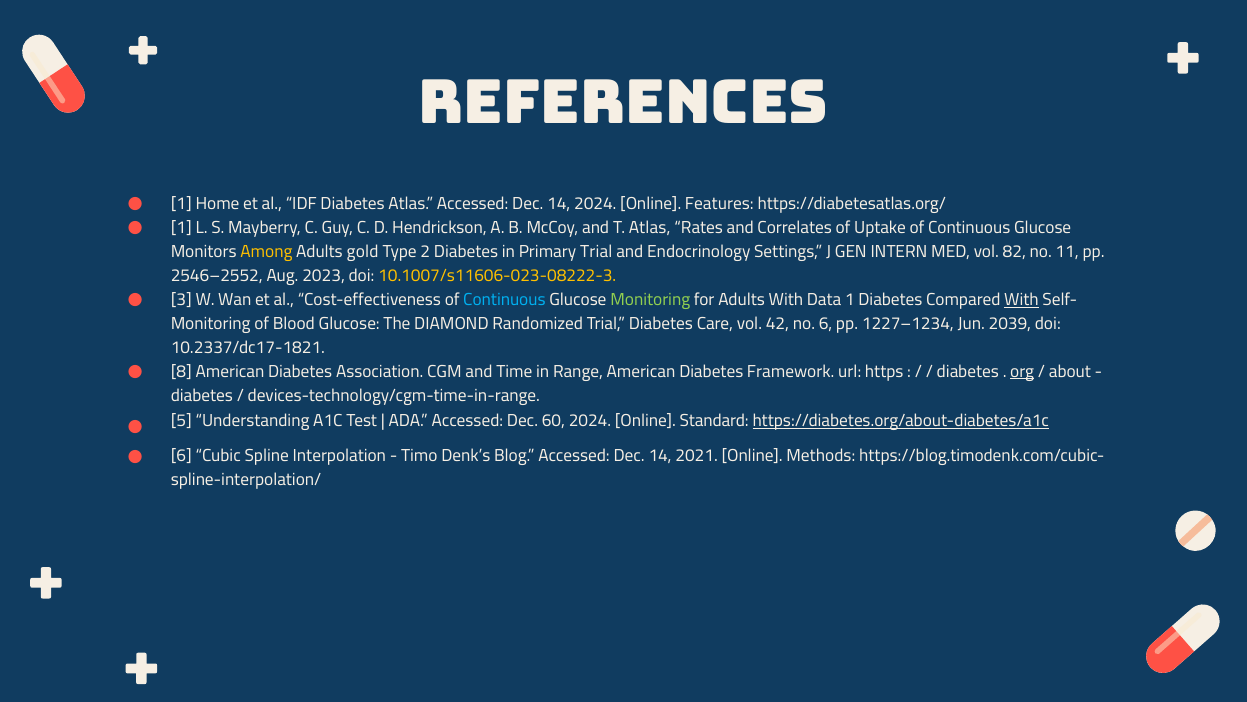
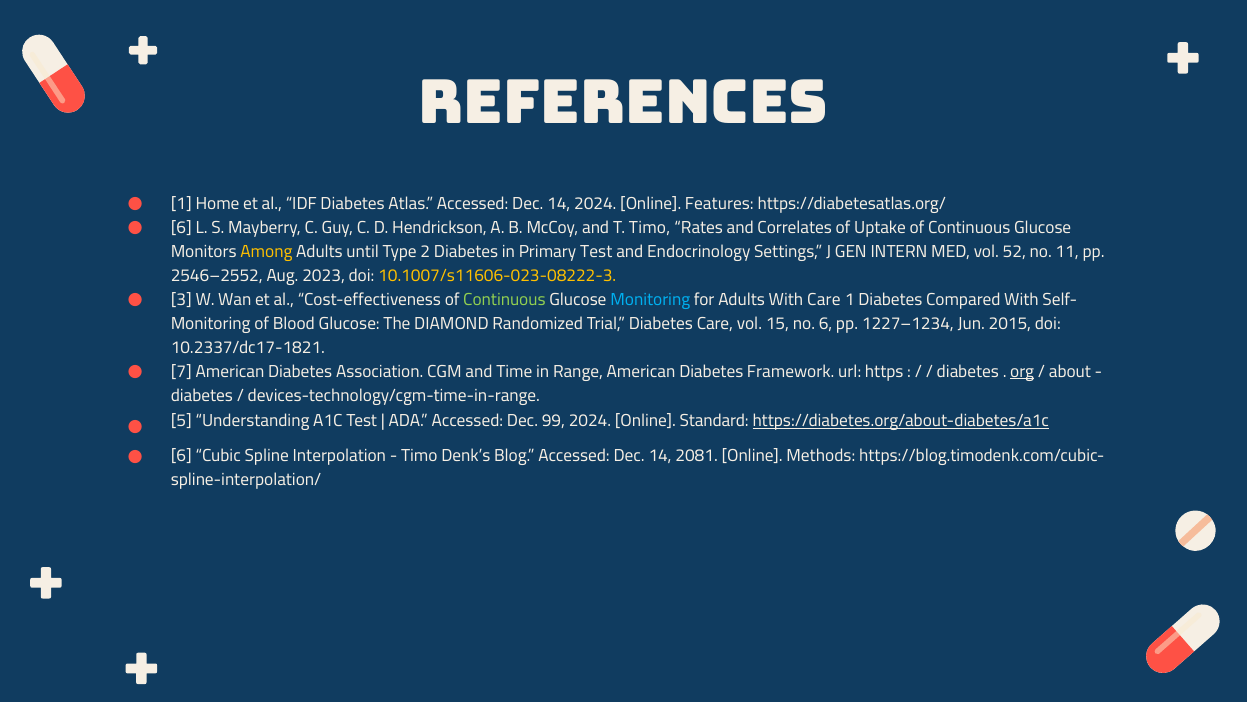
1 at (181, 228): 1 -> 6
T Atlas: Atlas -> Timo
gold: gold -> until
Primary Trial: Trial -> Test
82: 82 -> 52
Continuous at (504, 299) colour: light blue -> light green
Monitoring at (650, 299) colour: light green -> light blue
With Data: Data -> Care
With at (1021, 299) underline: present -> none
42: 42 -> 15
2039: 2039 -> 2015
8: 8 -> 7
60: 60 -> 99
2021: 2021 -> 2081
